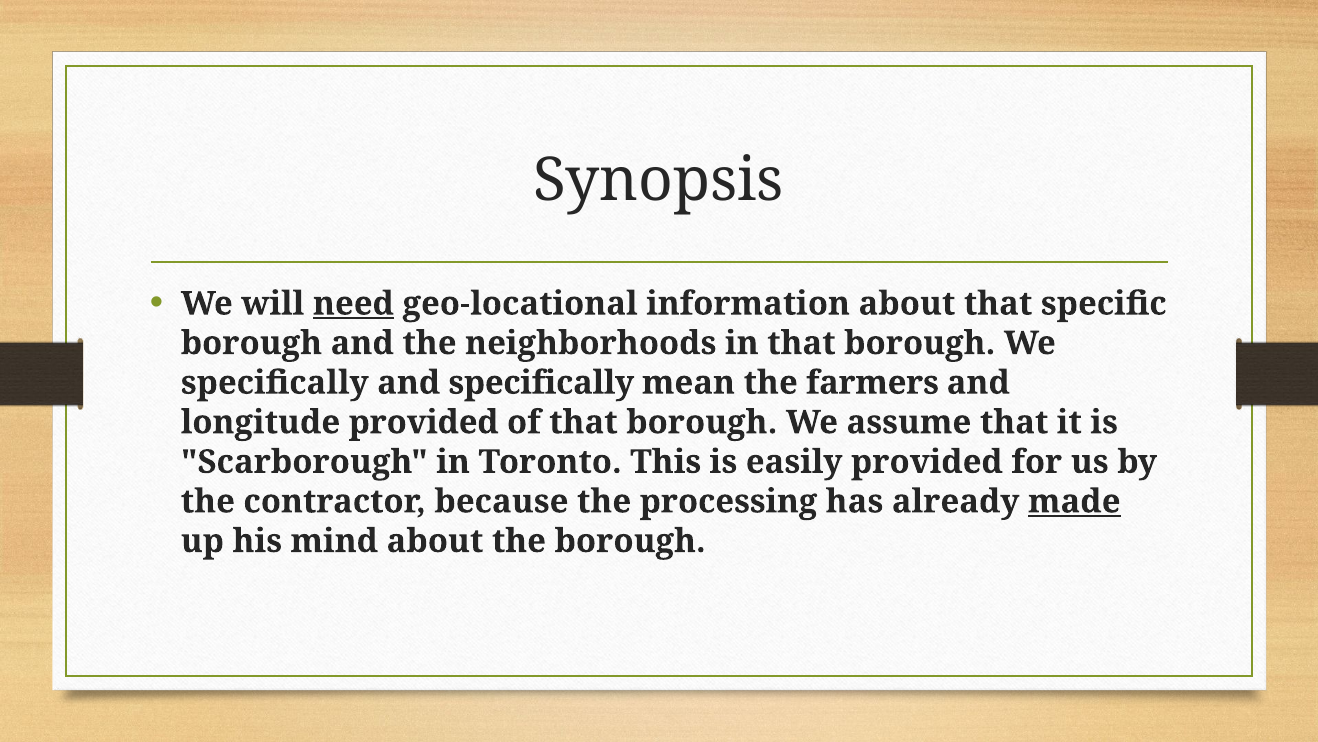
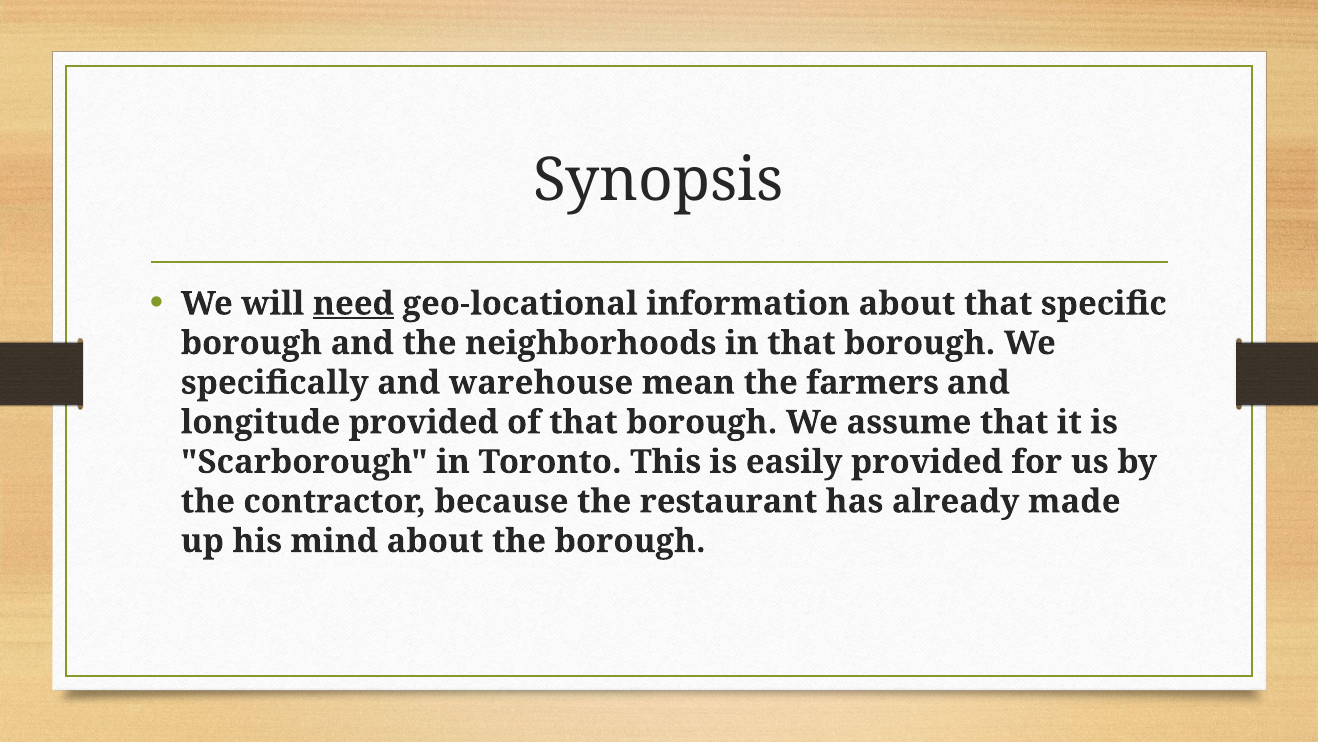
and specifically: specifically -> warehouse
processing: processing -> restaurant
made underline: present -> none
